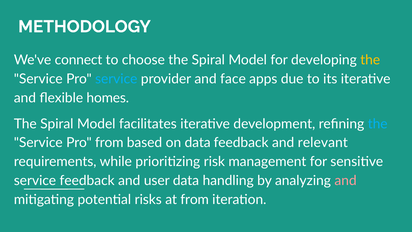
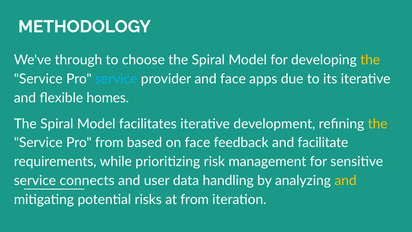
connect: connect -> through
the at (378, 124) colour: light blue -> yellow
on data: data -> face
relevant: relevant -> facilitate
service feedback: feedback -> connects
and at (346, 181) colour: pink -> yellow
